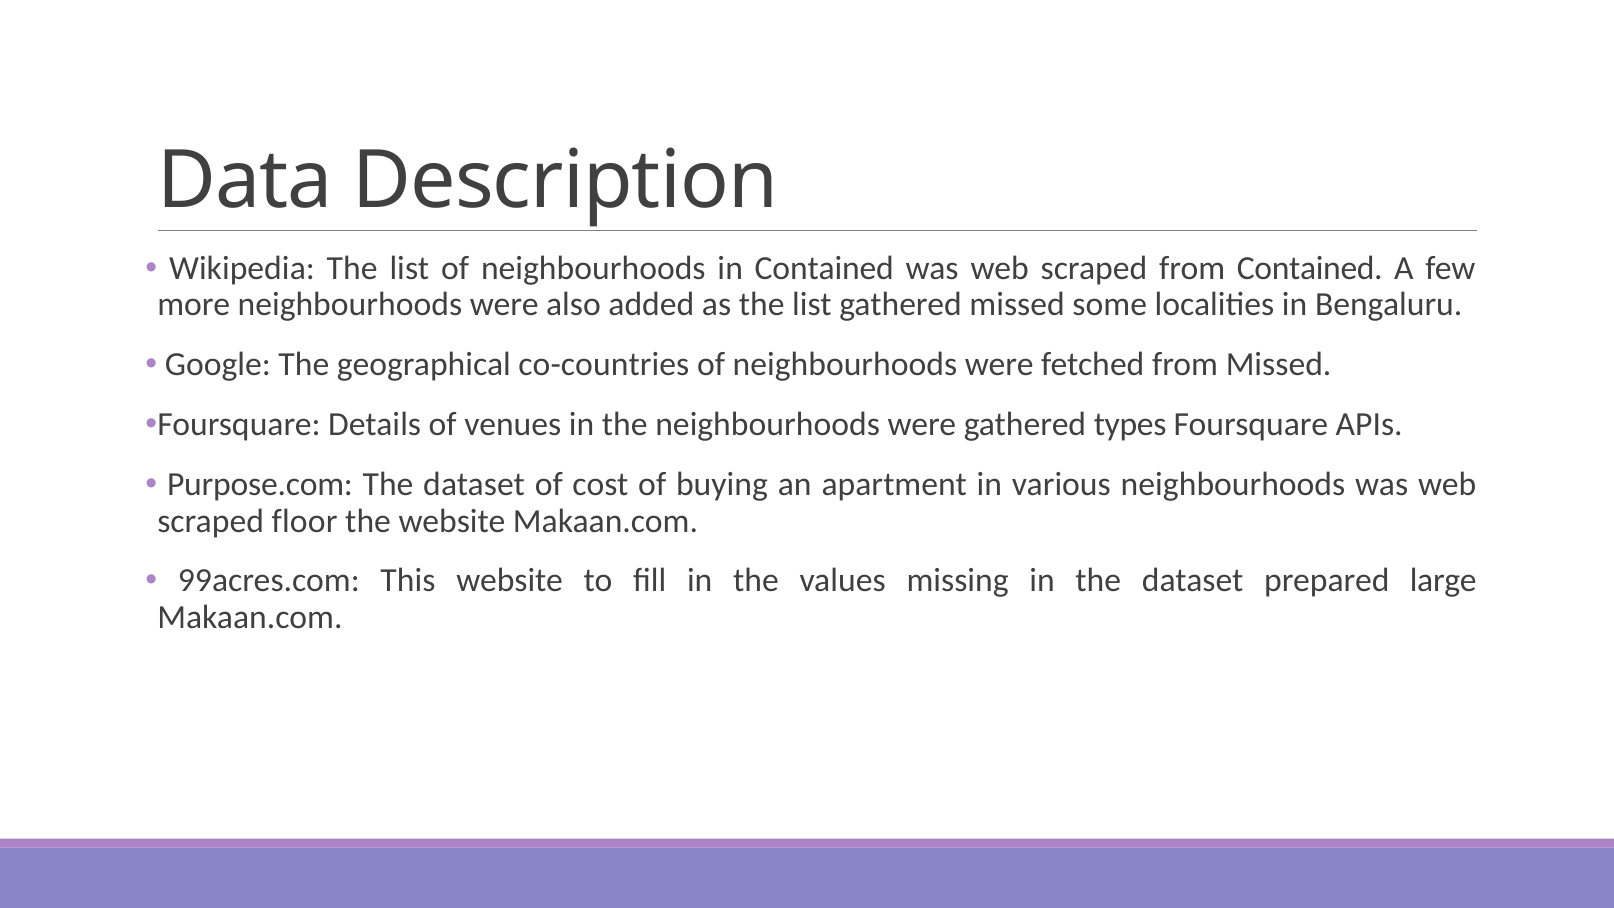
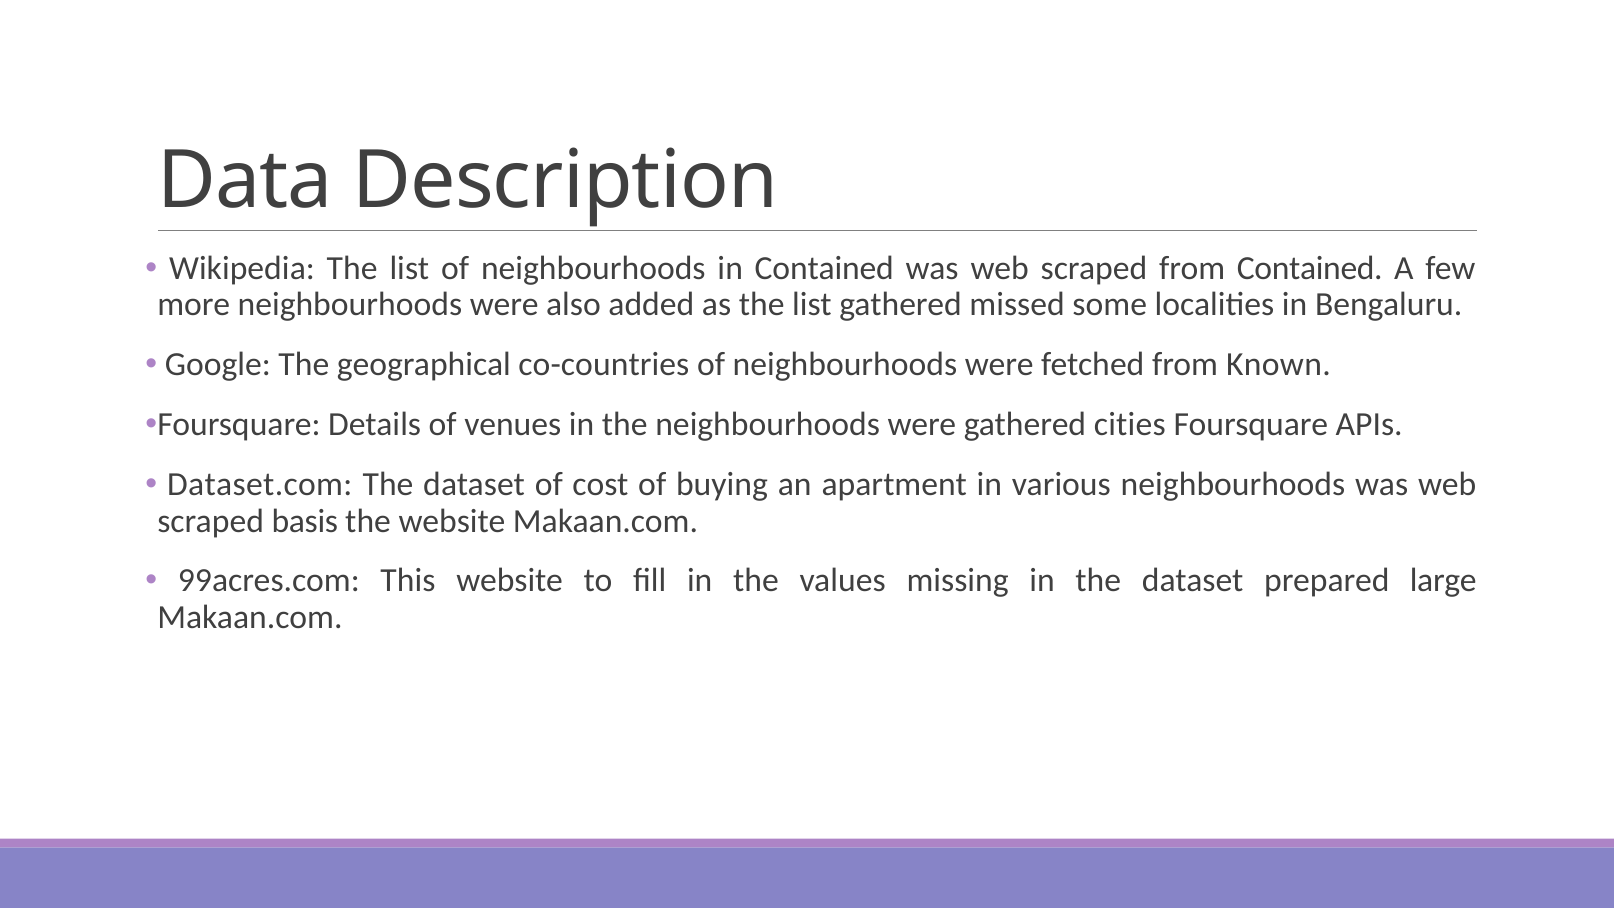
from Missed: Missed -> Known
types: types -> cities
Purpose.com: Purpose.com -> Dataset.com
floor: floor -> basis
